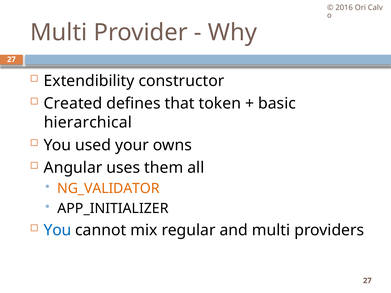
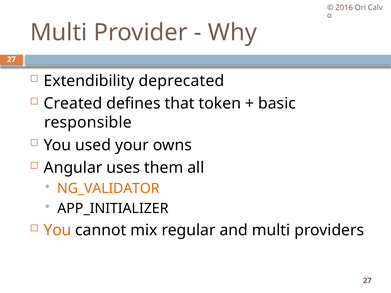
constructor: constructor -> deprecated
hierarchical: hierarchical -> responsible
You at (57, 230) colour: blue -> orange
